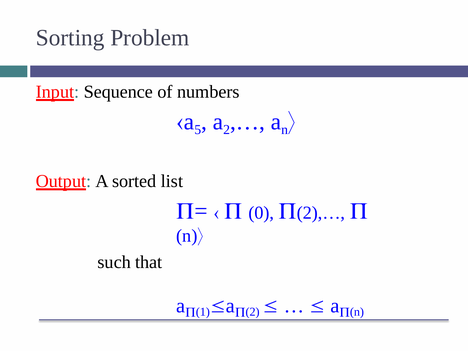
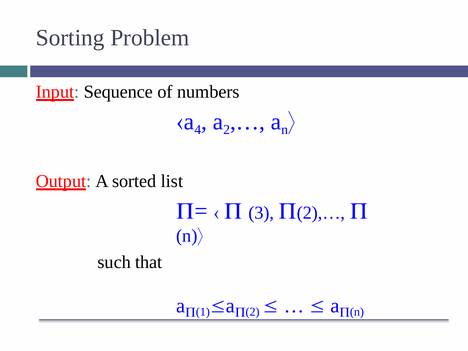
5: 5 -> 4
0: 0 -> 3
